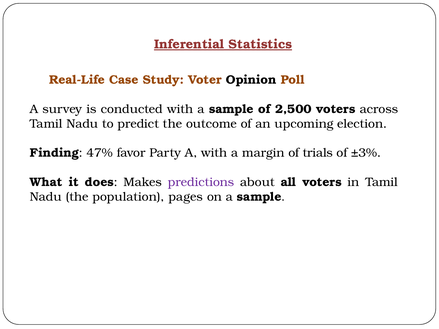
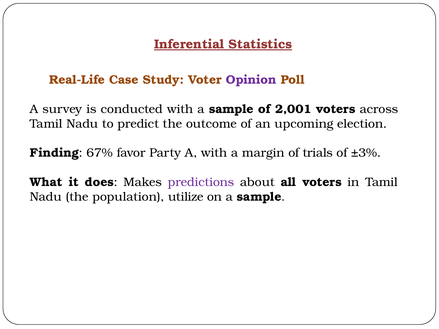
Opinion colour: black -> purple
2,500: 2,500 -> 2,001
47%: 47% -> 67%
pages: pages -> utilize
